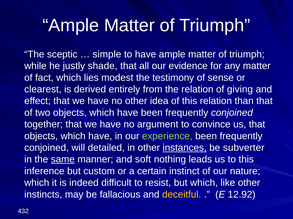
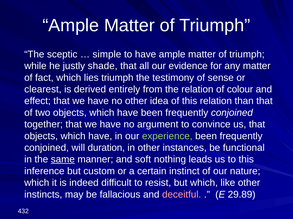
lies modest: modest -> triumph
giving: giving -> colour
detailed: detailed -> duration
instances underline: present -> none
subverter: subverter -> functional
deceitful colour: yellow -> pink
12.92: 12.92 -> 29.89
